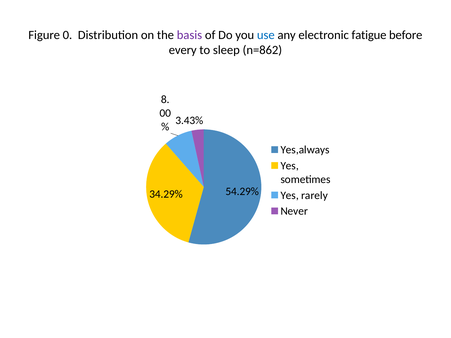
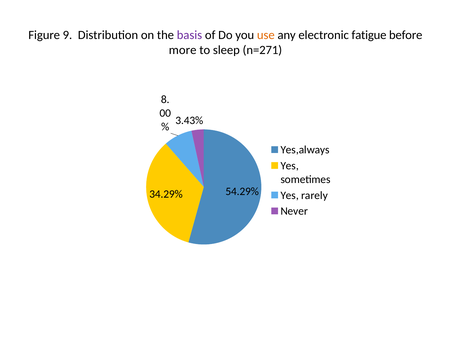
0: 0 -> 9
use colour: blue -> orange
every: every -> more
n=862: n=862 -> n=271
